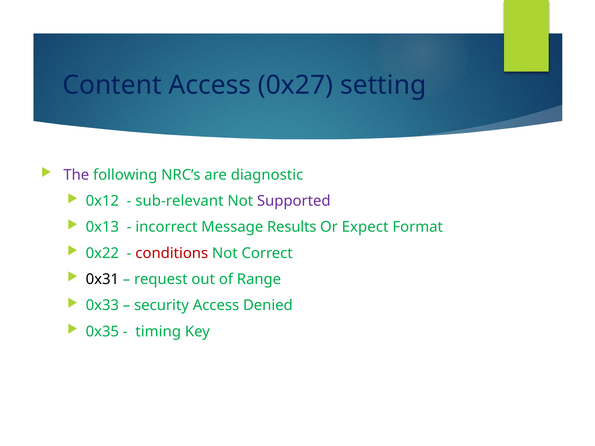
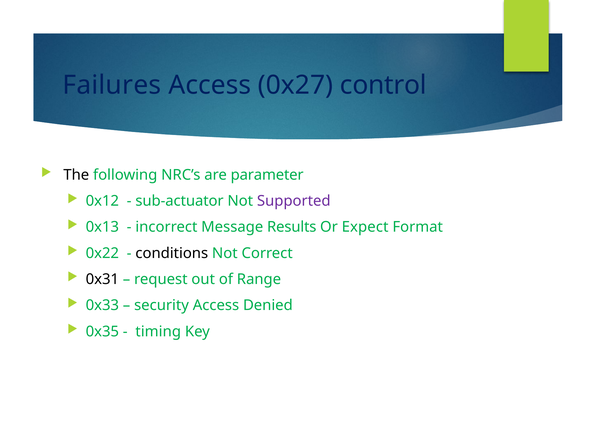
Content: Content -> Failures
setting: setting -> control
The colour: purple -> black
diagnostic: diagnostic -> parameter
sub-relevant: sub-relevant -> sub-actuator
conditions colour: red -> black
